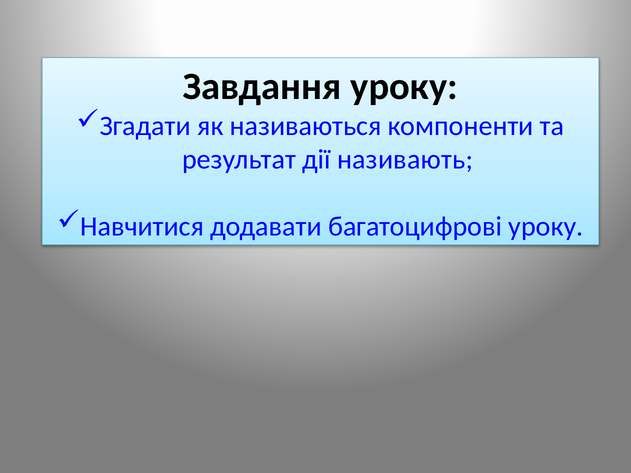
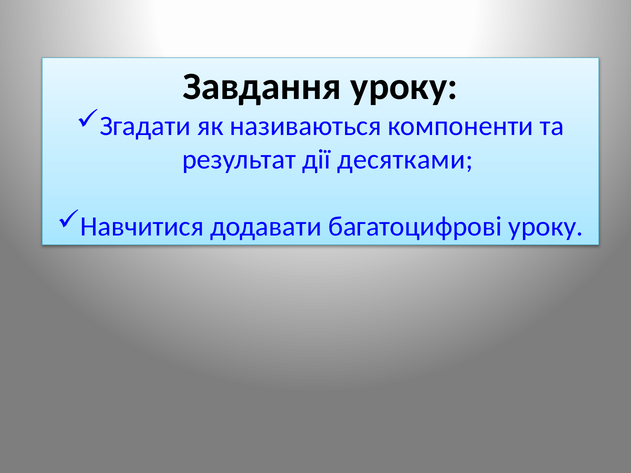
називають: називають -> десятками
